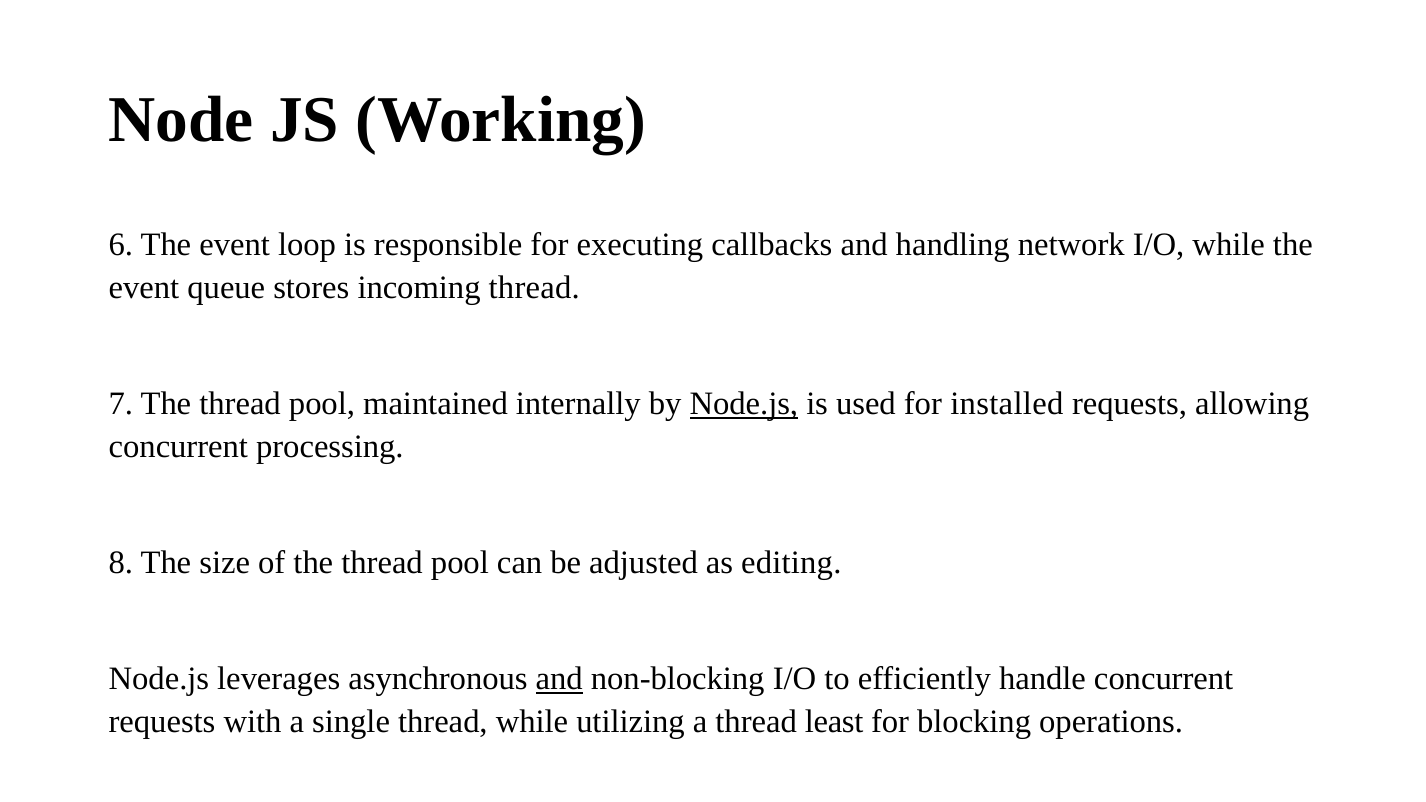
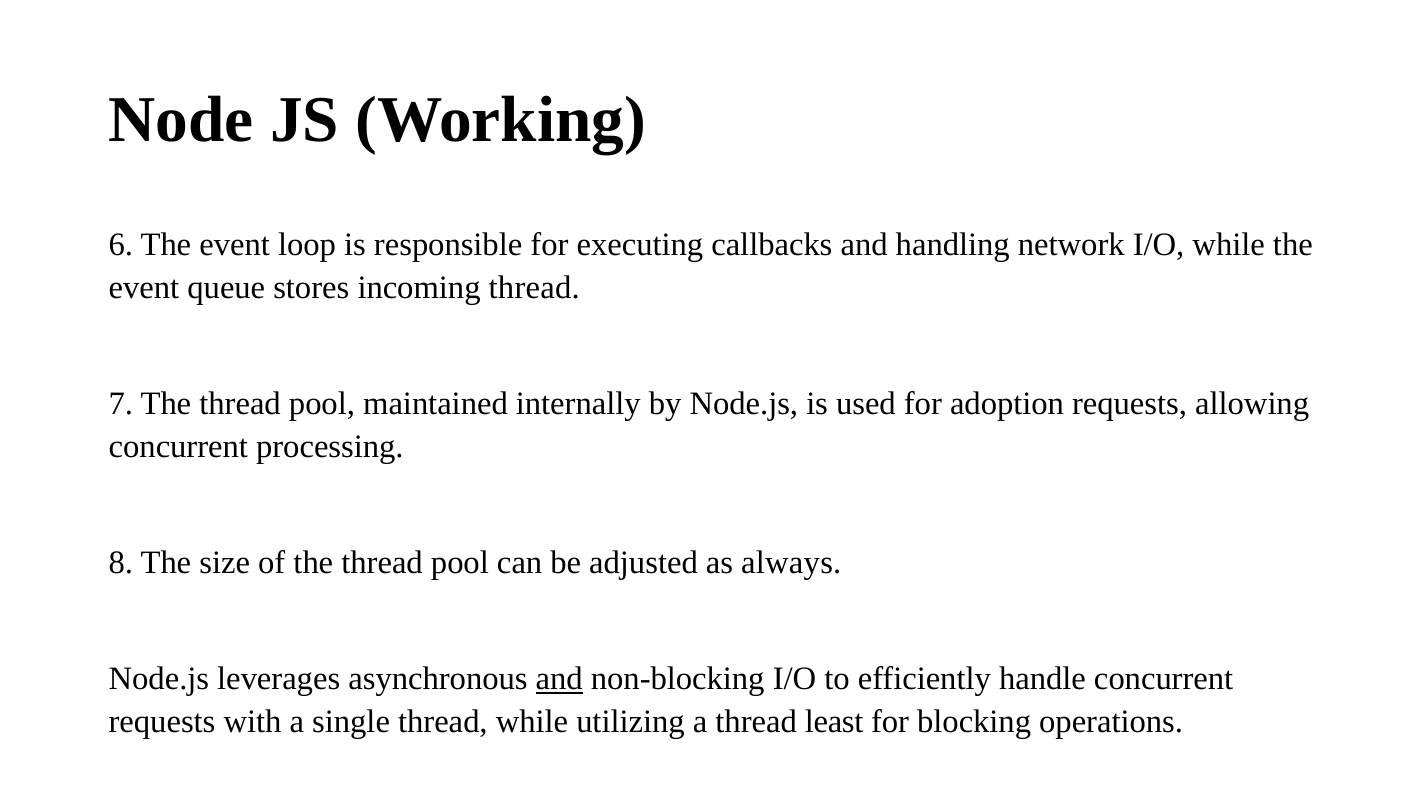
Node.js at (744, 404) underline: present -> none
installed: installed -> adoption
editing: editing -> always
